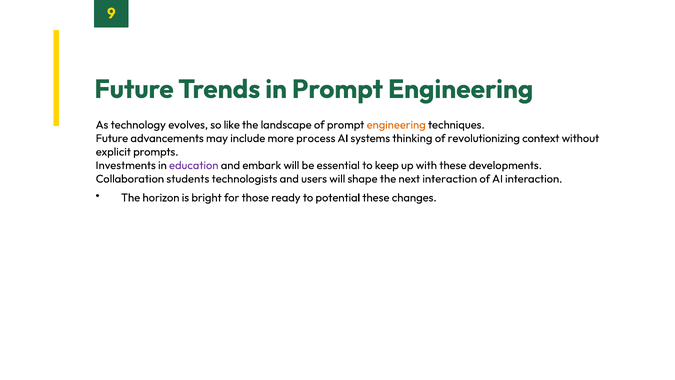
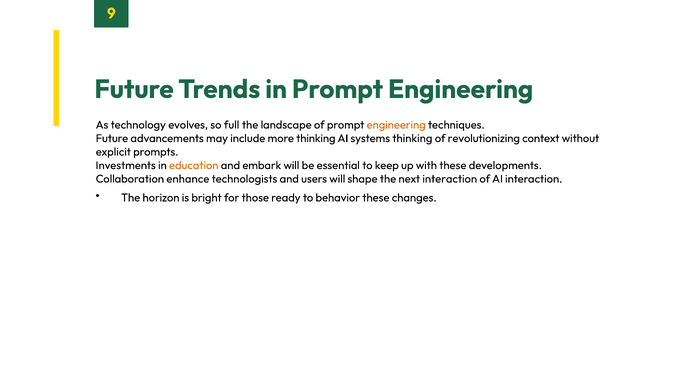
like: like -> full
more process: process -> thinking
education colour: purple -> orange
students: students -> enhance
potential: potential -> behavior
